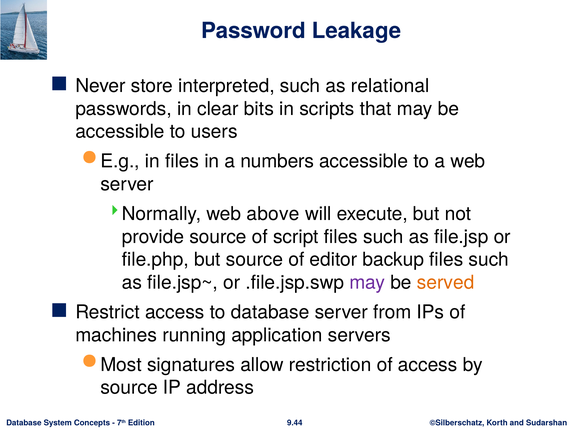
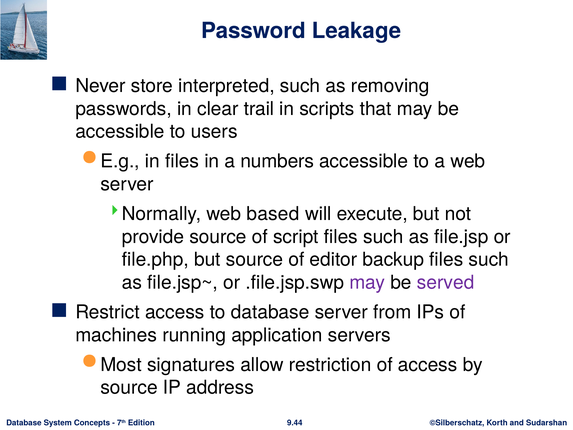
relational: relational -> removing
bits: bits -> trail
above: above -> based
served colour: orange -> purple
